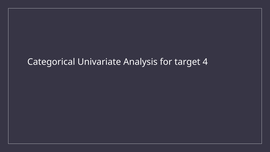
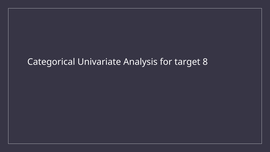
4: 4 -> 8
